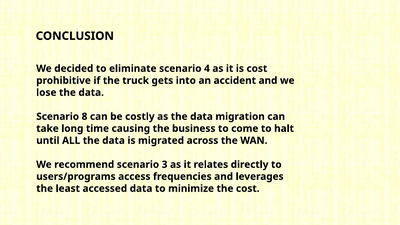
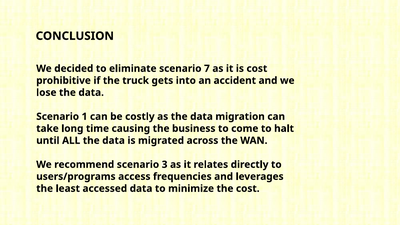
4: 4 -> 7
8: 8 -> 1
